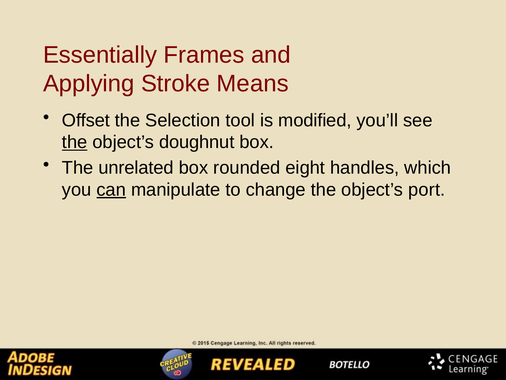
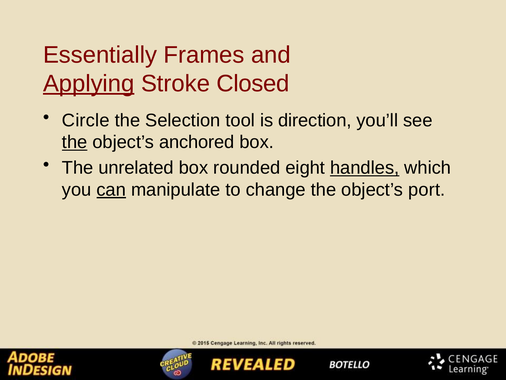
Applying underline: none -> present
Means: Means -> Closed
Offset: Offset -> Circle
modified: modified -> direction
doughnut: doughnut -> anchored
handles underline: none -> present
